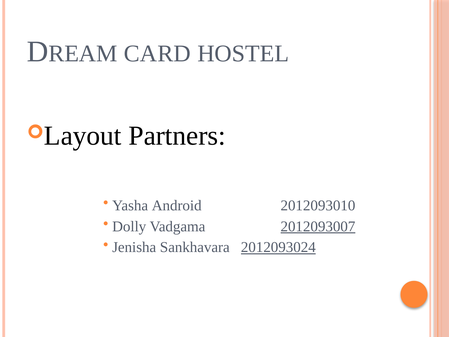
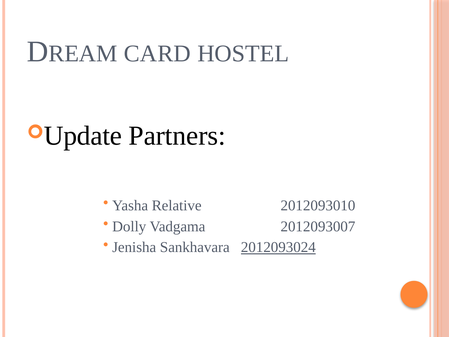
Layout: Layout -> Update
Android: Android -> Relative
2012093007 underline: present -> none
